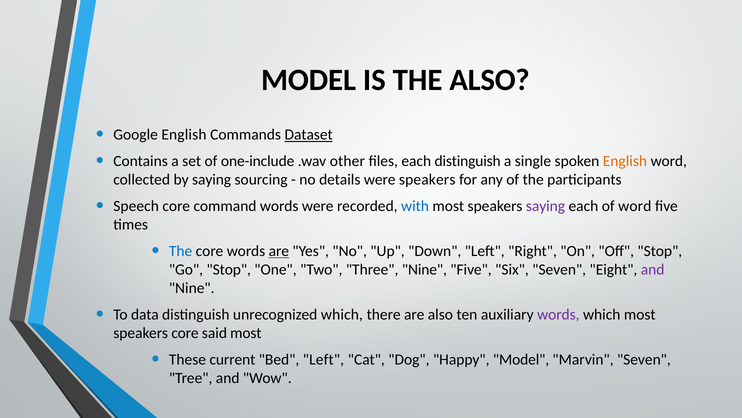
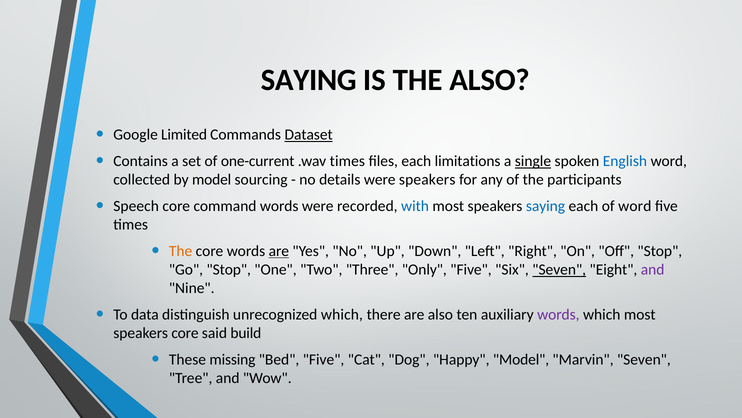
MODEL at (309, 80): MODEL -> SAYING
Google English: English -> Limited
one-include: one-include -> one-current
.wav other: other -> times
each distinguish: distinguish -> limitations
single underline: none -> present
English at (625, 161) colour: orange -> blue
by saying: saying -> model
saying at (545, 206) colour: purple -> blue
The at (181, 251) colour: blue -> orange
Three Nine: Nine -> Only
Seven at (559, 269) underline: none -> present
said most: most -> build
current: current -> missing
Bed Left: Left -> Five
